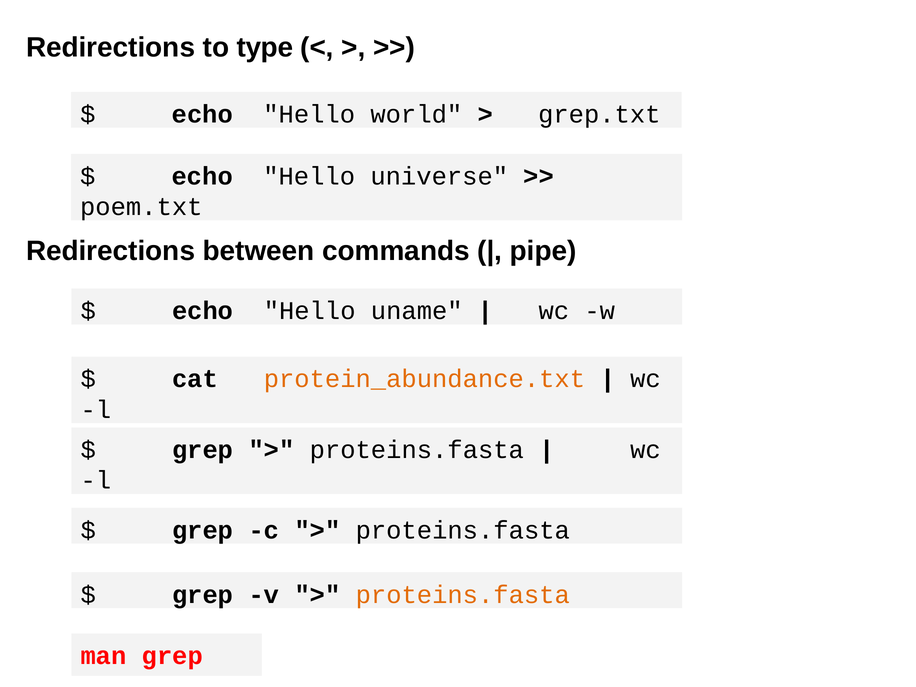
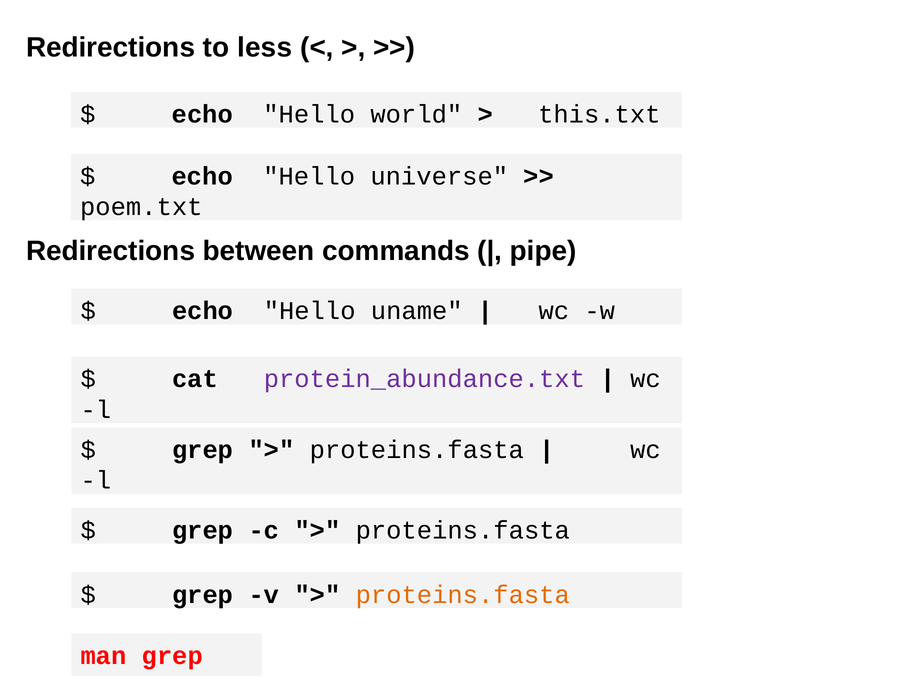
type: type -> less
grep.txt: grep.txt -> this.txt
protein_abundance.txt colour: orange -> purple
